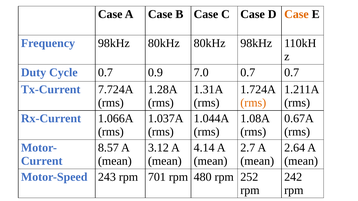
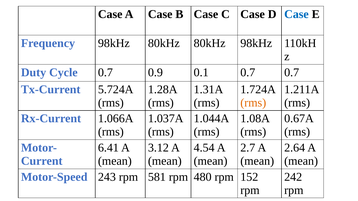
Case at (296, 14) colour: orange -> blue
7.0: 7.0 -> 0.1
7.724A: 7.724A -> 5.724A
8.57: 8.57 -> 6.41
4.14: 4.14 -> 4.54
701: 701 -> 581
252: 252 -> 152
